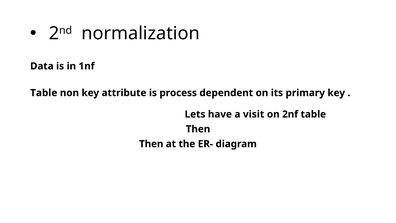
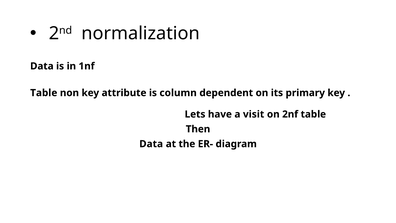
process: process -> column
Then at (151, 144): Then -> Data
